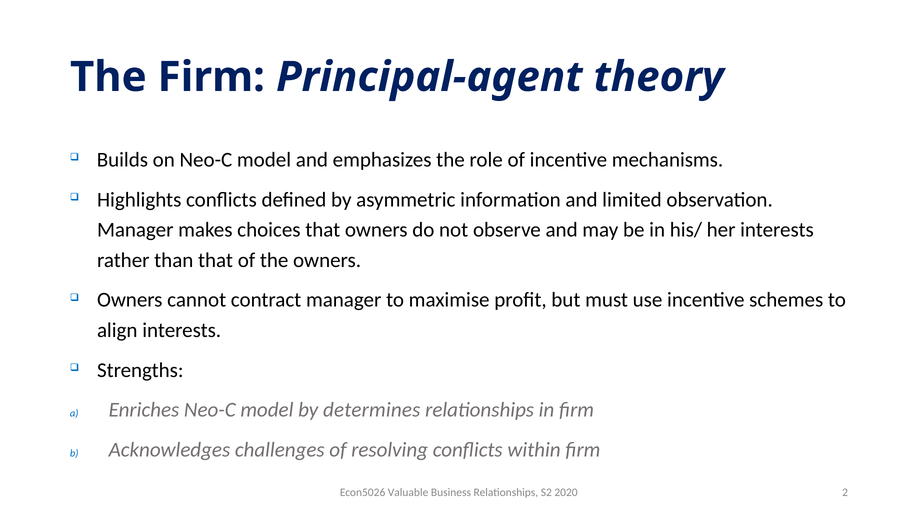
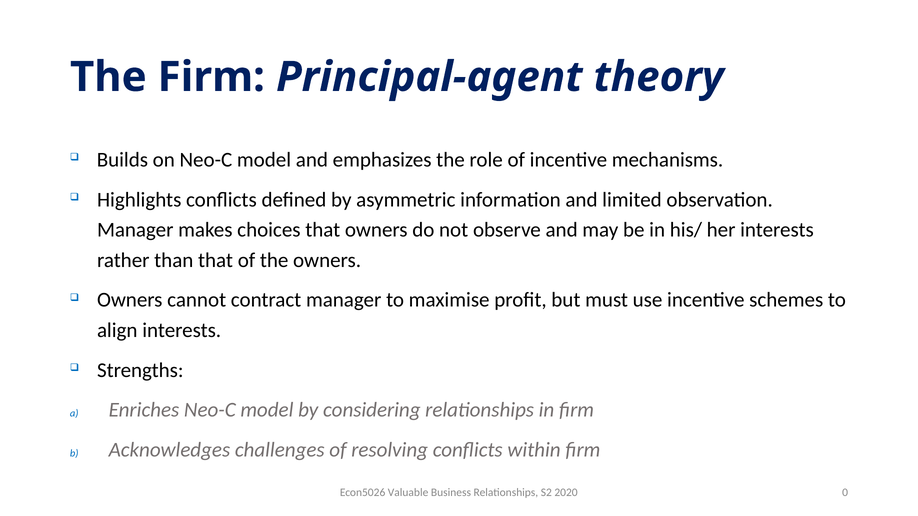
determines: determines -> considering
2: 2 -> 0
